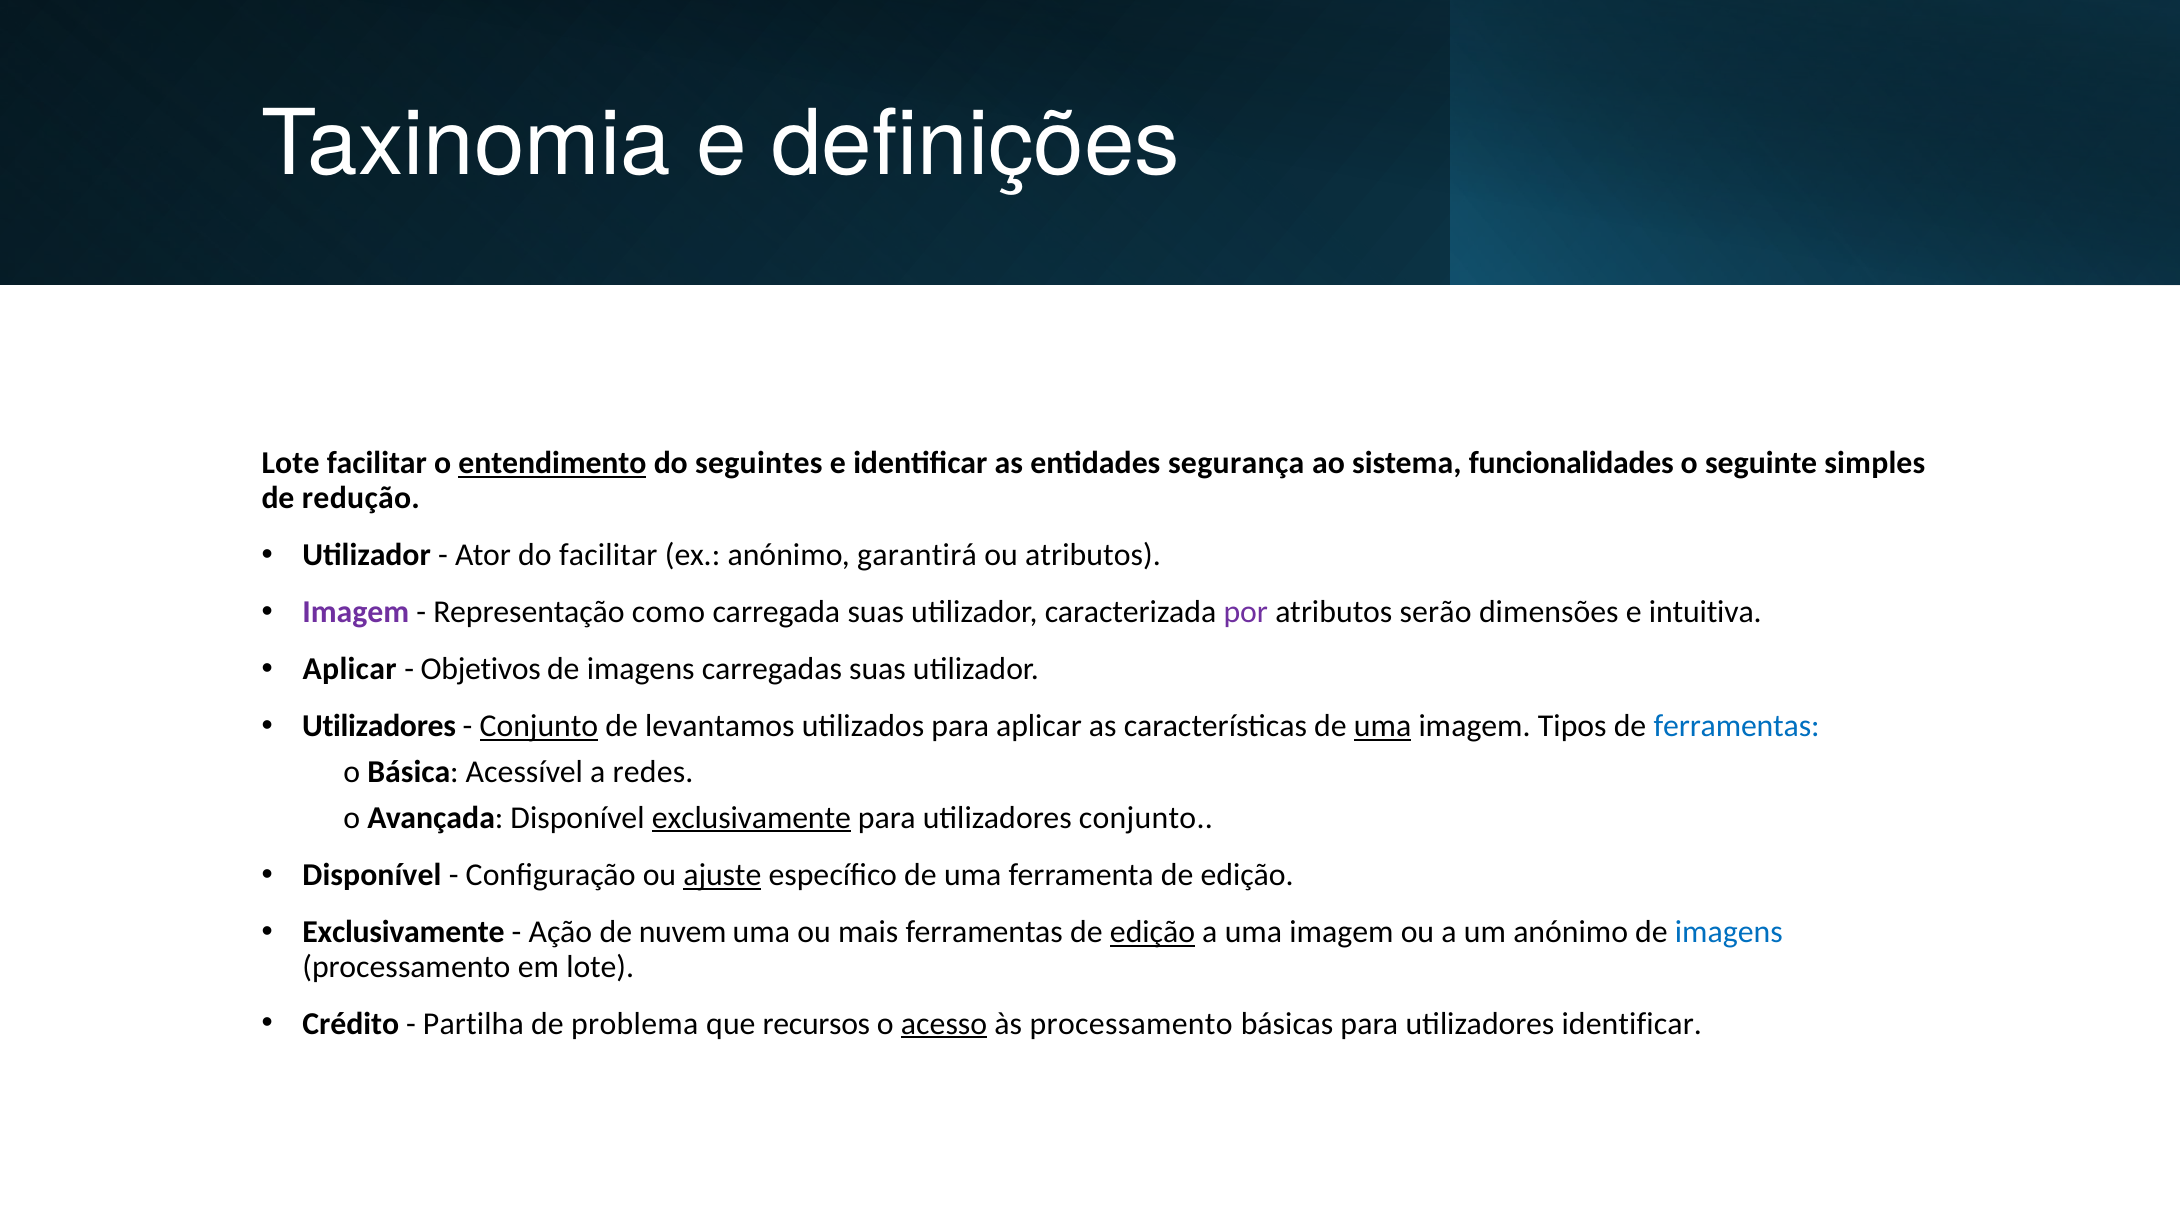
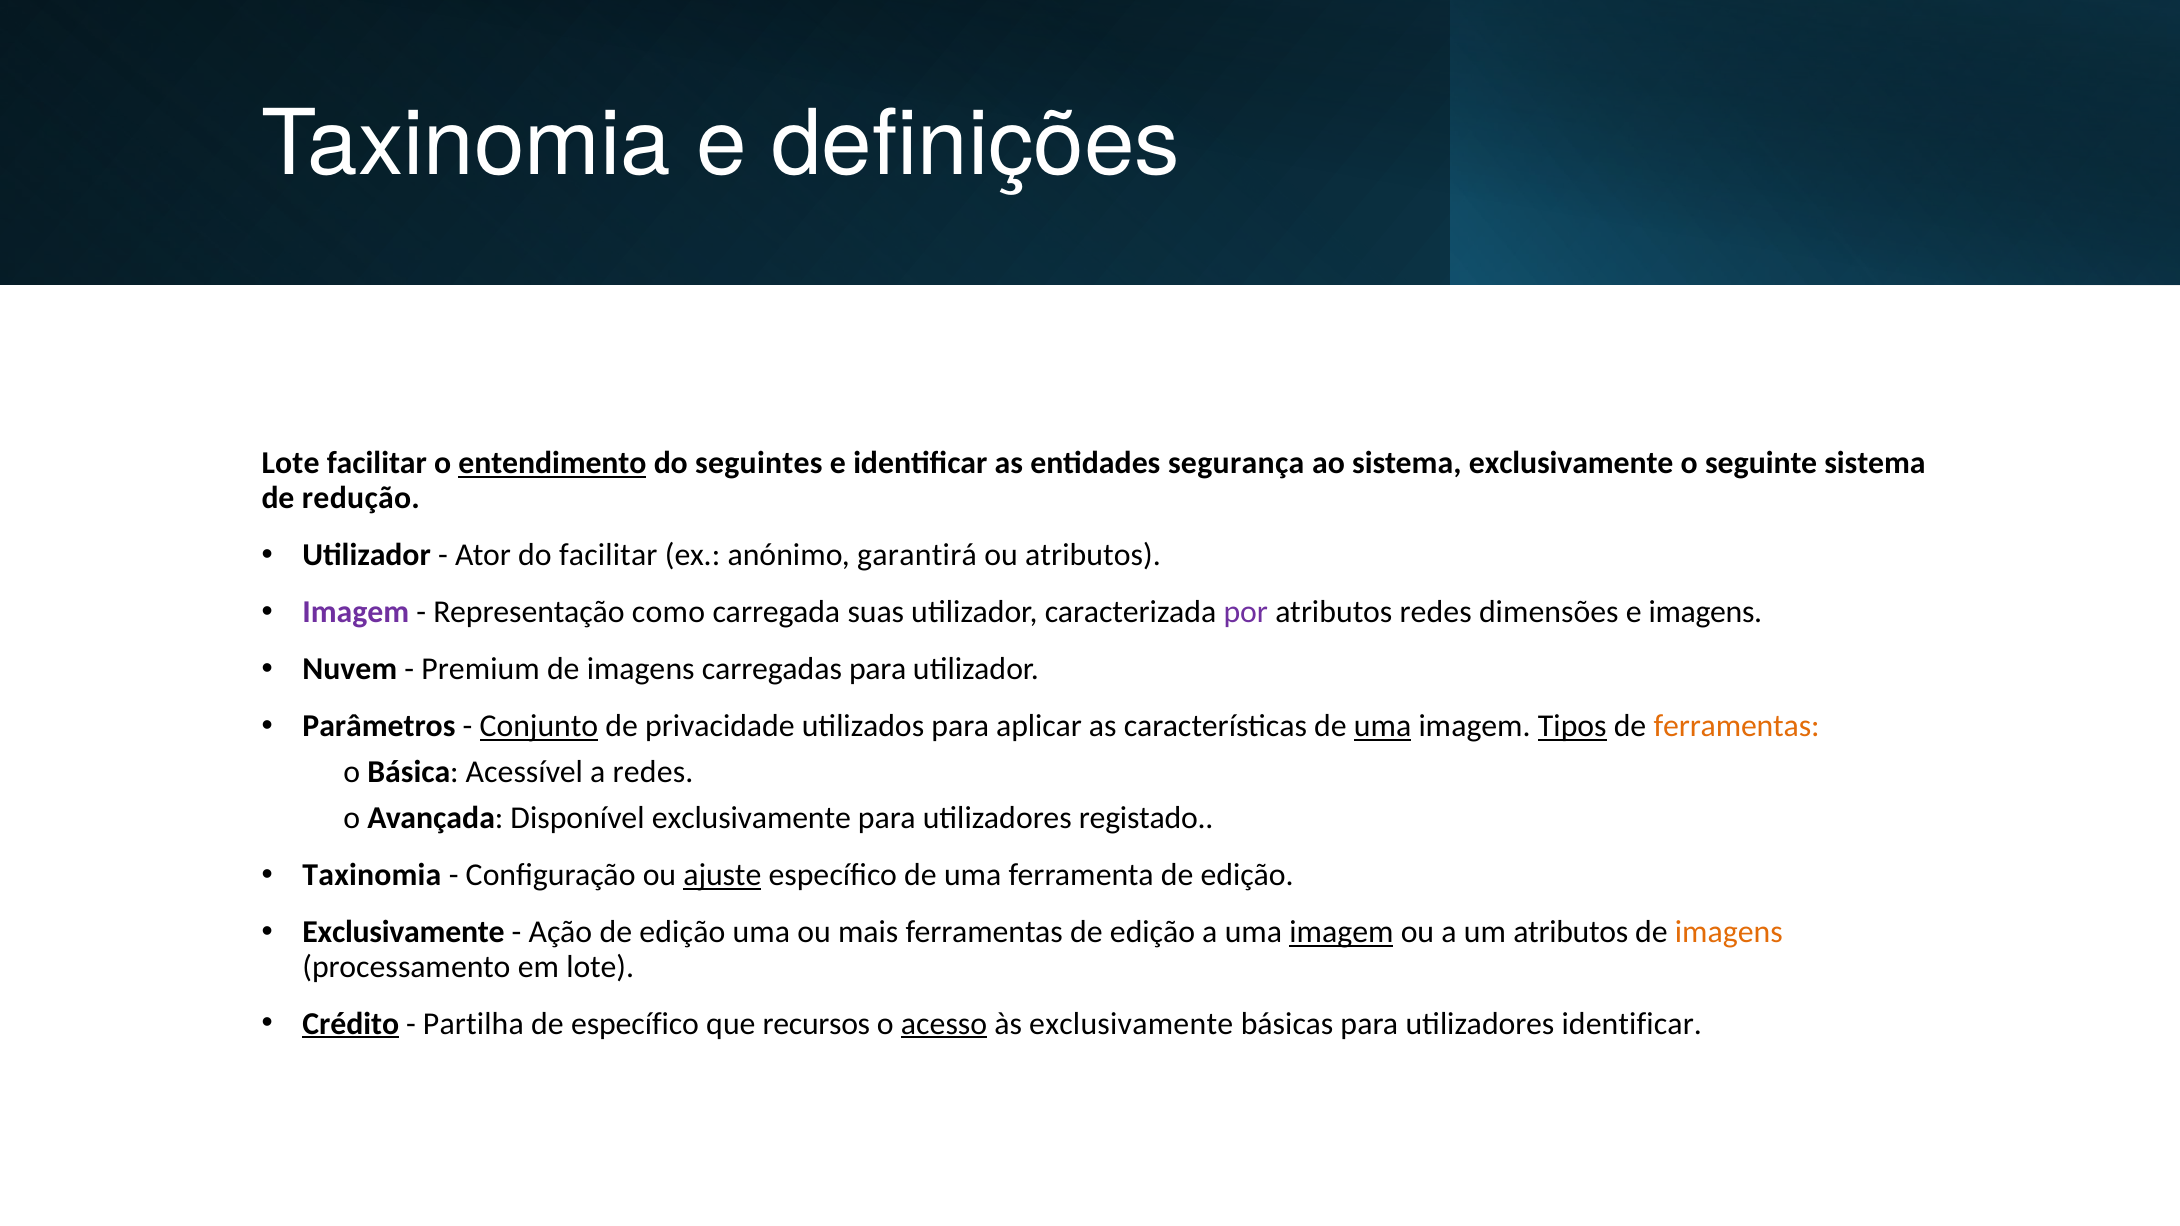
sistema funcionalidades: funcionalidades -> exclusivamente
seguinte simples: simples -> sistema
atributos serão: serão -> redes
e intuitiva: intuitiva -> imagens
Aplicar at (350, 669): Aplicar -> Nuvem
Objetivos: Objetivos -> Premium
carregadas suas: suas -> para
Utilizadores at (379, 726): Utilizadores -> Parâmetros
levantamos: levantamos -> privacidade
Tipos underline: none -> present
ferramentas at (1737, 726) colour: blue -> orange
exclusivamente at (751, 818) underline: present -> none
utilizadores conjunto: conjunto -> registado
Disponível at (372, 875): Disponível -> Taxinomia
Ação de nuvem: nuvem -> edição
edição at (1153, 932) underline: present -> none
imagem at (1341, 932) underline: none -> present
um anónimo: anónimo -> atributos
imagens at (1729, 932) colour: blue -> orange
Crédito underline: none -> present
de problema: problema -> específico
às processamento: processamento -> exclusivamente
